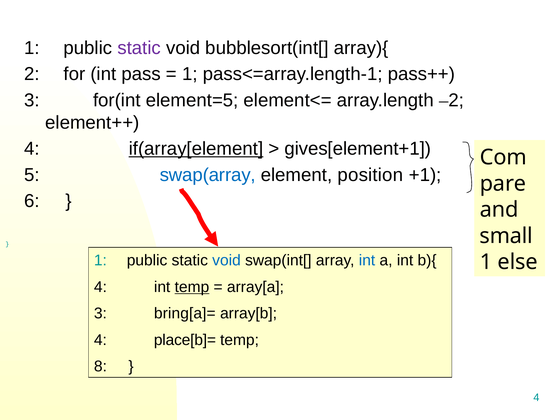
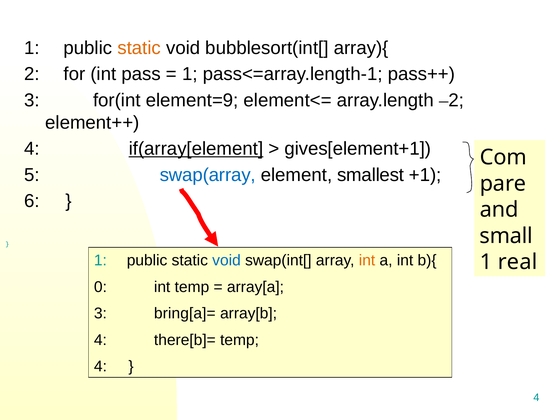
static at (139, 48) colour: purple -> orange
element=5: element=5 -> element=9
position: position -> smallest
int at (367, 260) colour: blue -> orange
else: else -> real
4 at (100, 286): 4 -> 0
temp at (192, 286) underline: present -> none
place[b]=: place[b]= -> there[b]=
8 at (100, 366): 8 -> 4
